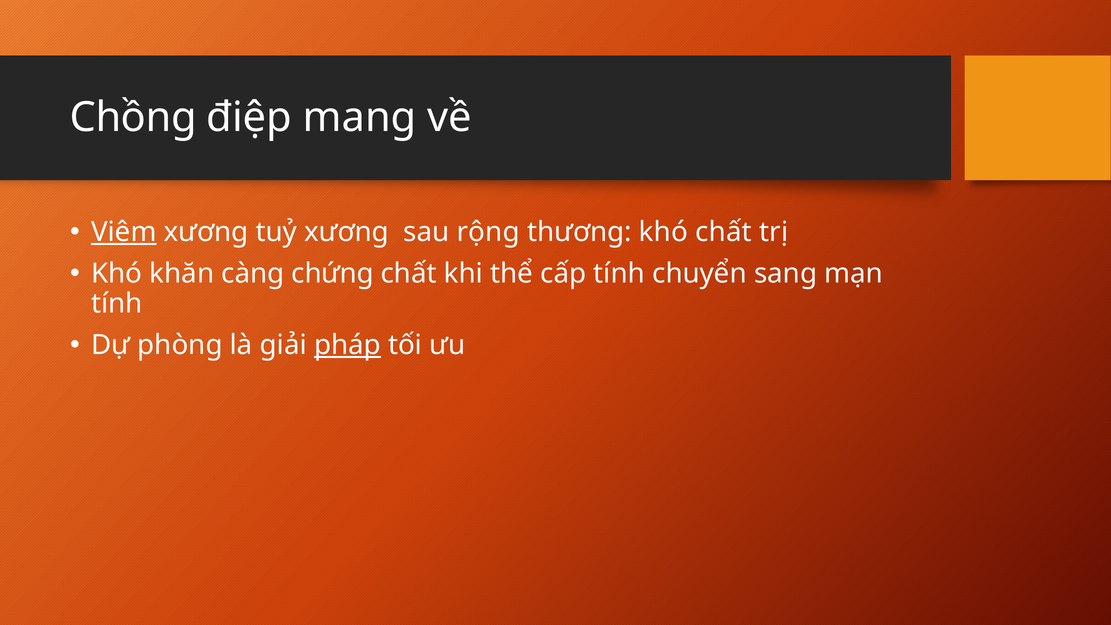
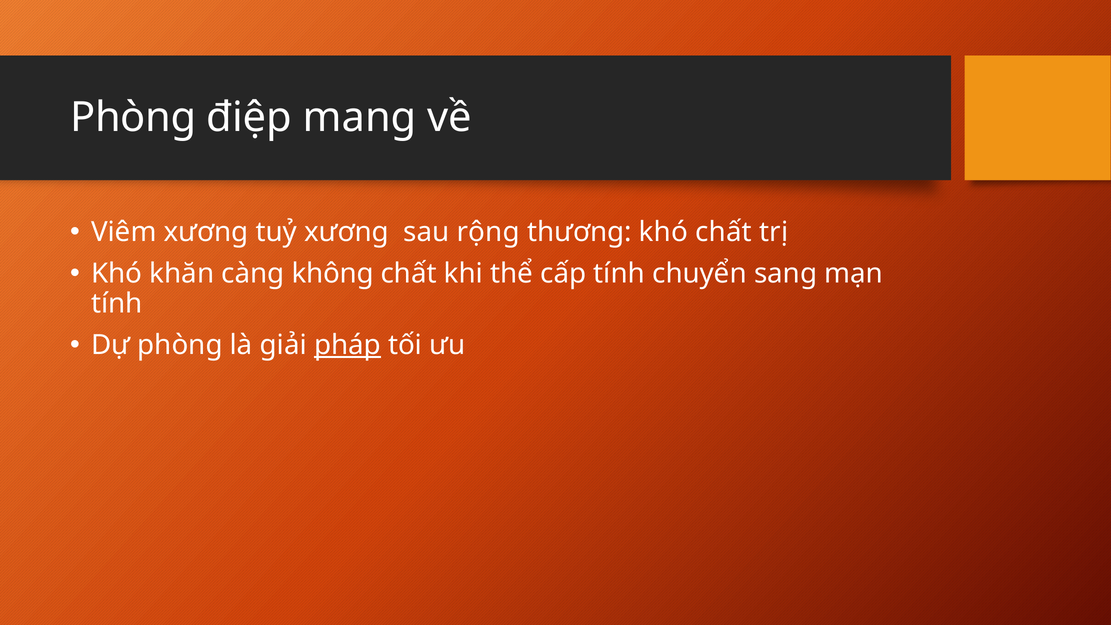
Chồng at (133, 118): Chồng -> Phòng
Viêm underline: present -> none
chứng: chứng -> không
